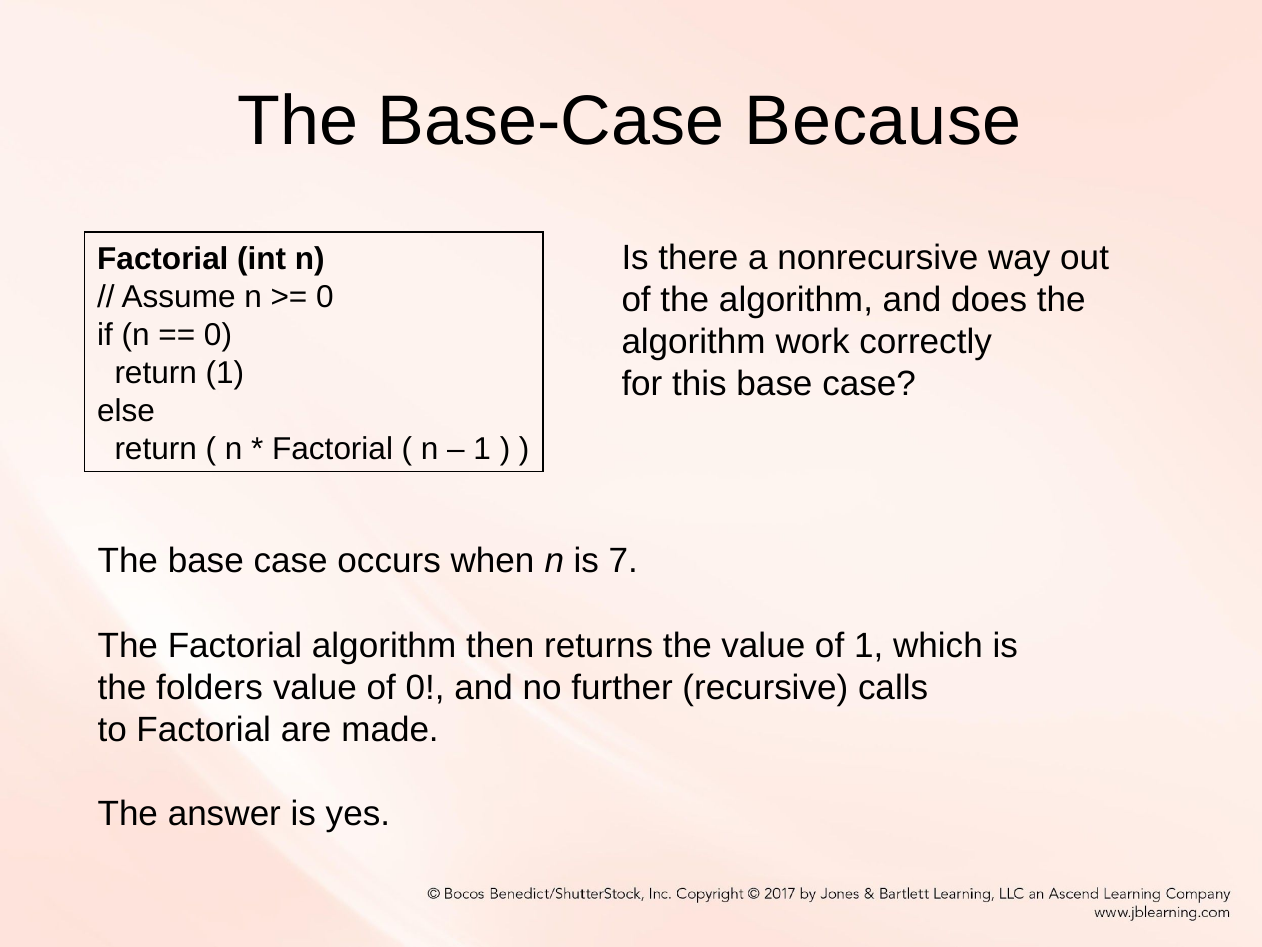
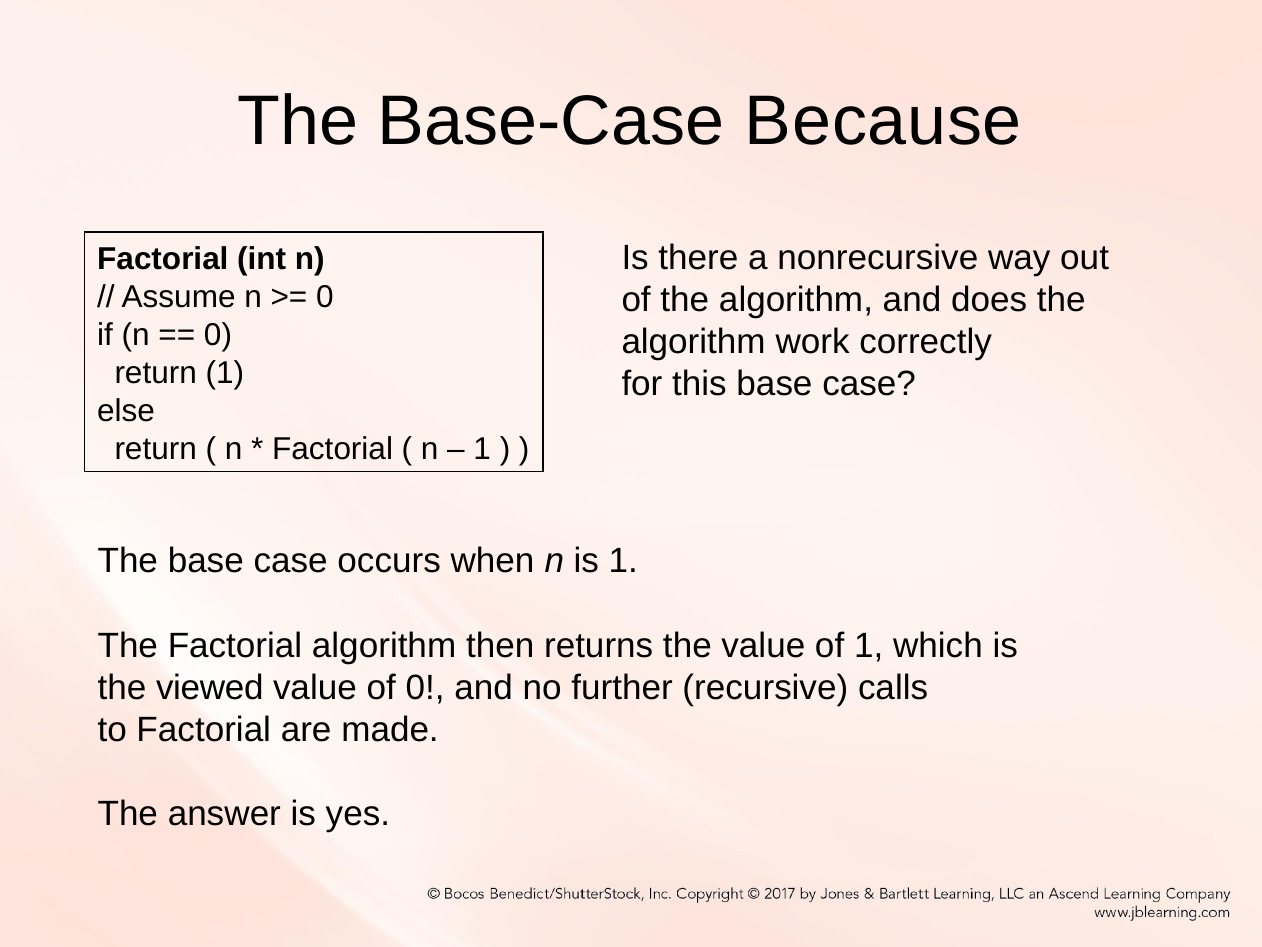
is 7: 7 -> 1
folders: folders -> viewed
